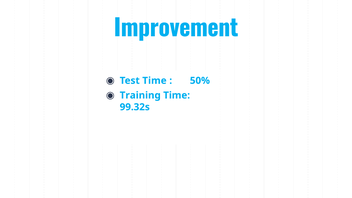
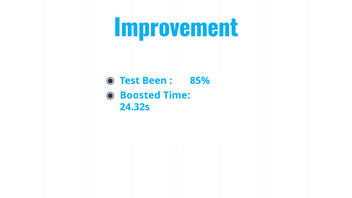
Test Time: Time -> Been
50%: 50% -> 85%
Training: Training -> Boosted
99.32s: 99.32s -> 24.32s
